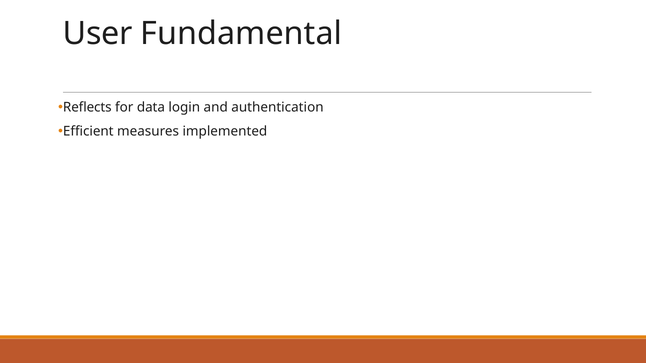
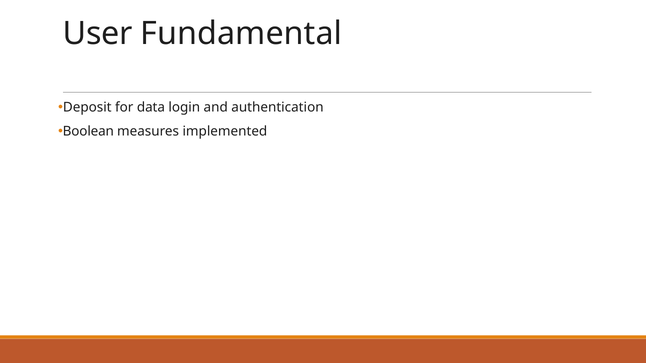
Reflects: Reflects -> Deposit
Efficient: Efficient -> Boolean
